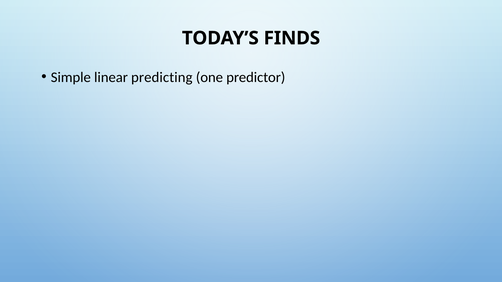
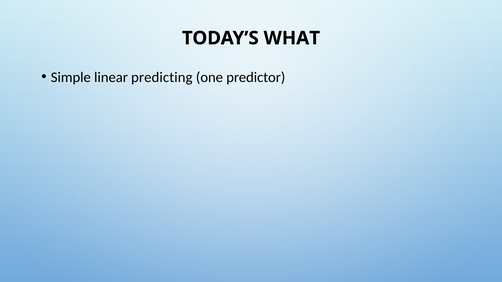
FINDS: FINDS -> WHAT
